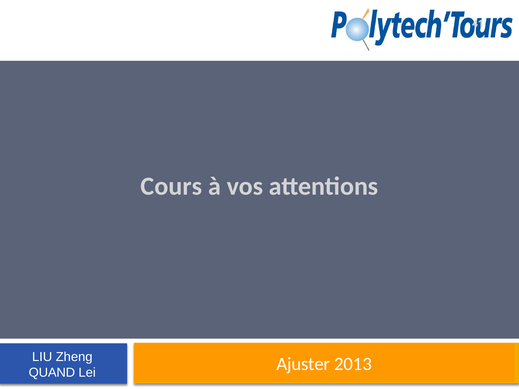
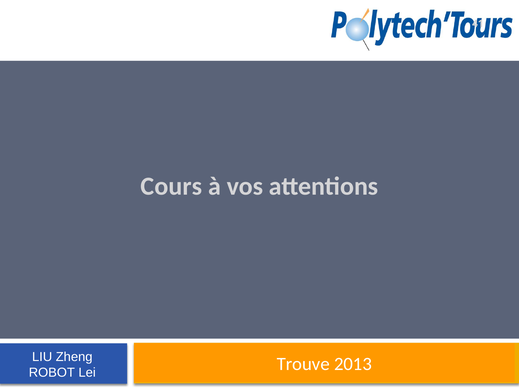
Ajuster: Ajuster -> Trouve
QUAND: QUAND -> ROBOT
